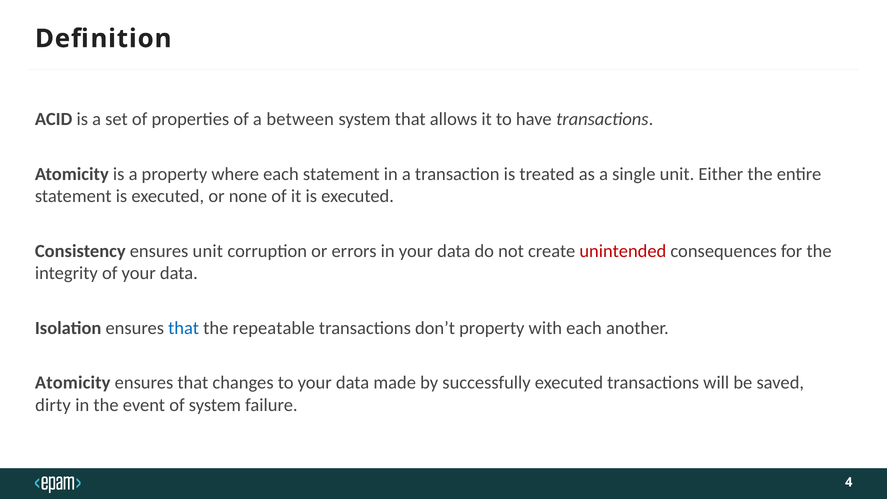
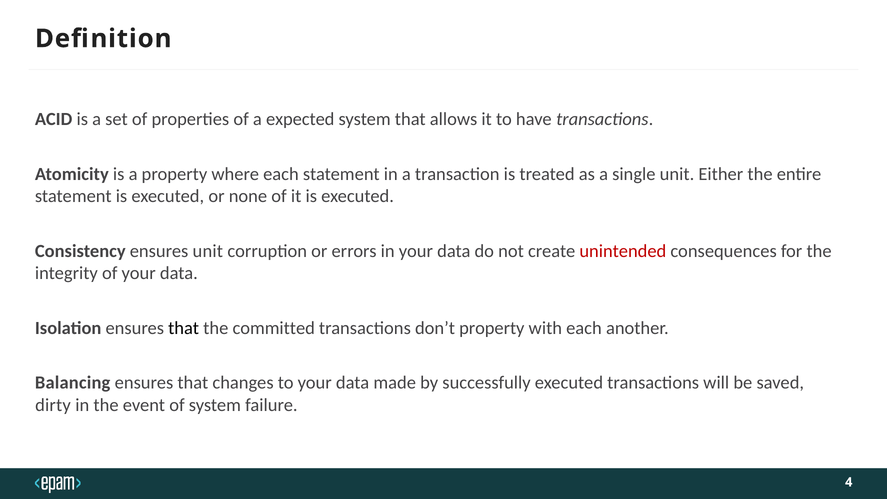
between: between -> expected
that at (184, 328) colour: blue -> black
repeatable: repeatable -> committed
Atomicity at (73, 383): Atomicity -> Balancing
